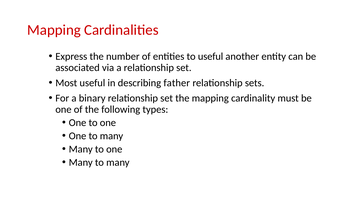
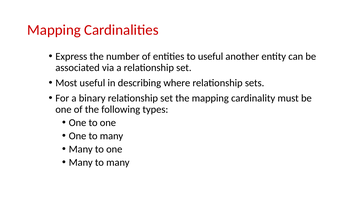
father: father -> where
